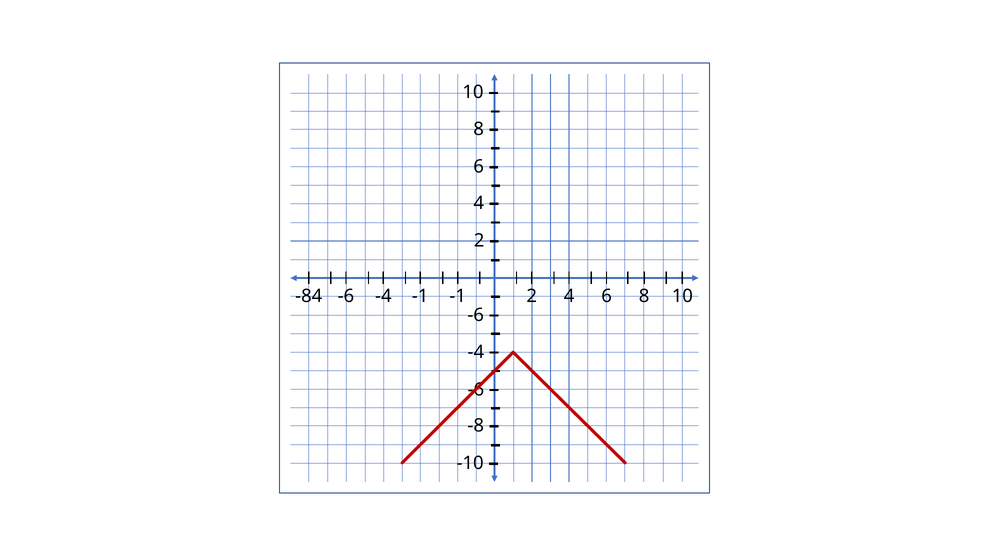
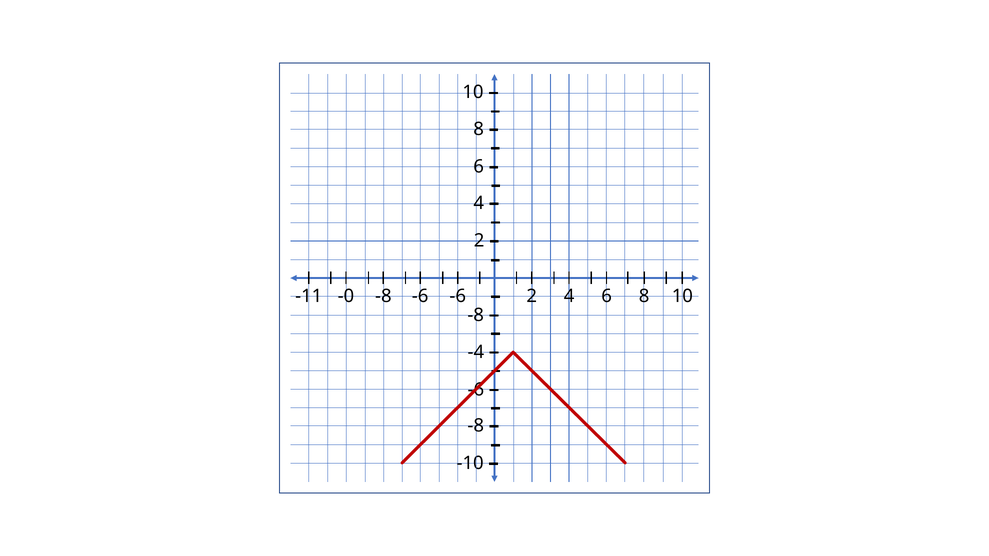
-84: -84 -> -11
-6 at (346, 296): -6 -> -0
-4 at (383, 296): -4 -> -8
-1 at (420, 296): -1 -> -6
-1 at (458, 296): -1 -> -6
-6 at (476, 315): -6 -> -8
